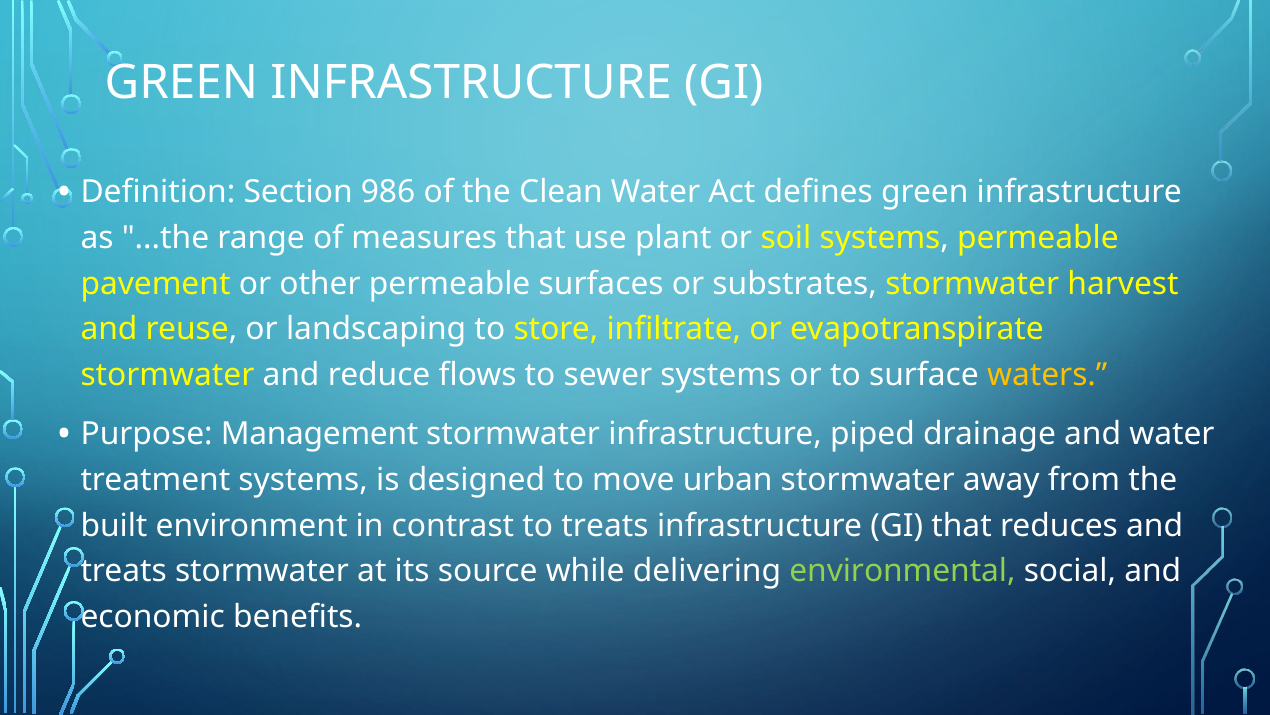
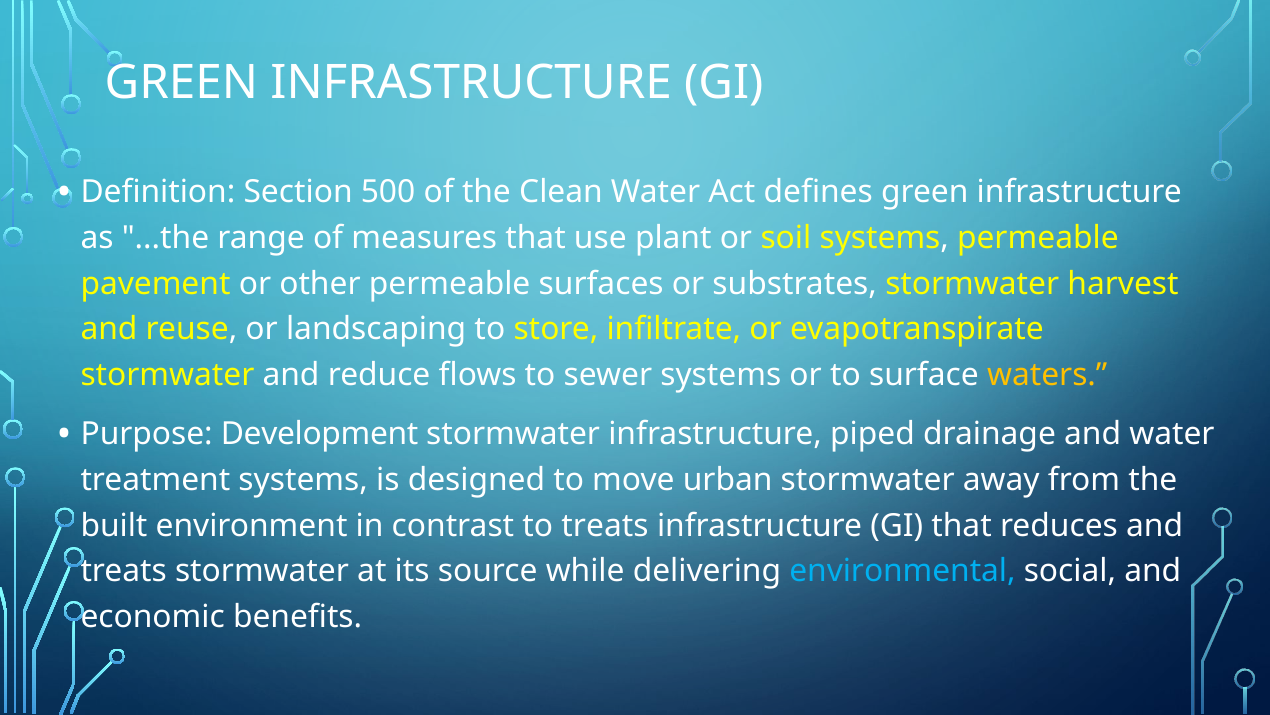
986: 986 -> 500
Management: Management -> Development
environmental colour: light green -> light blue
